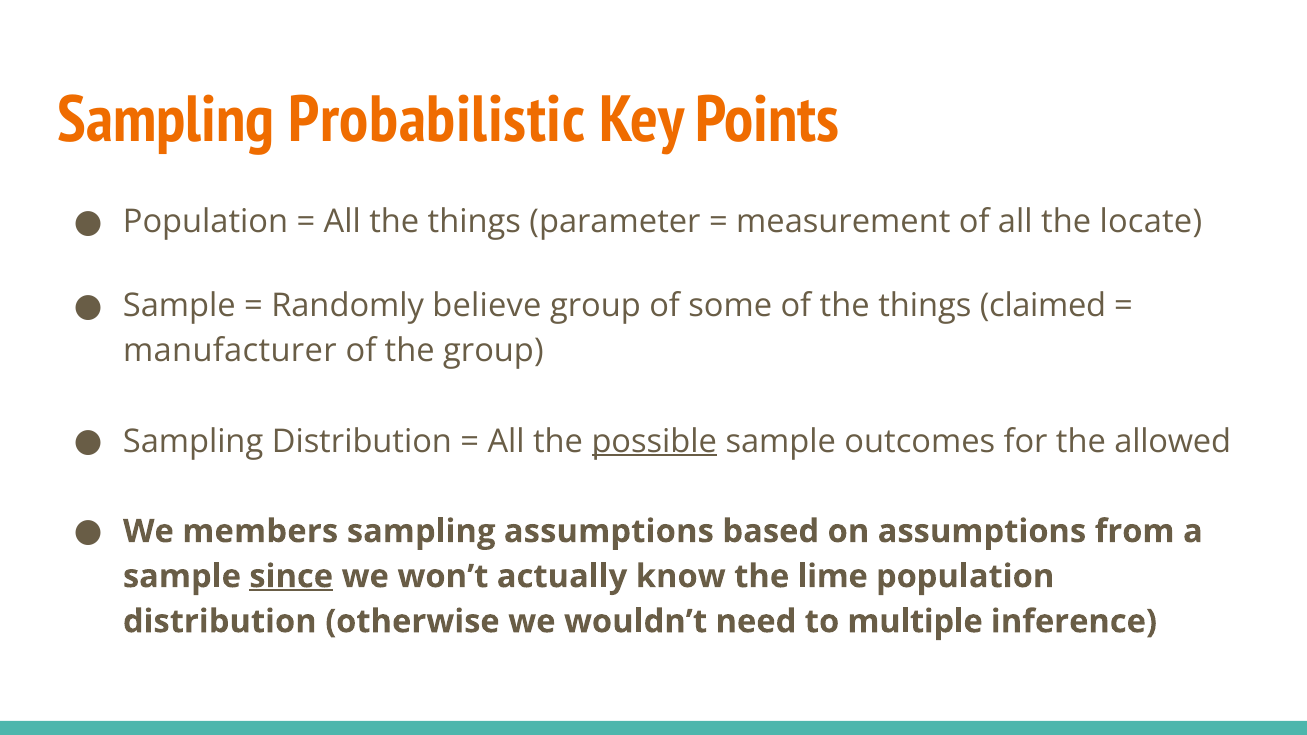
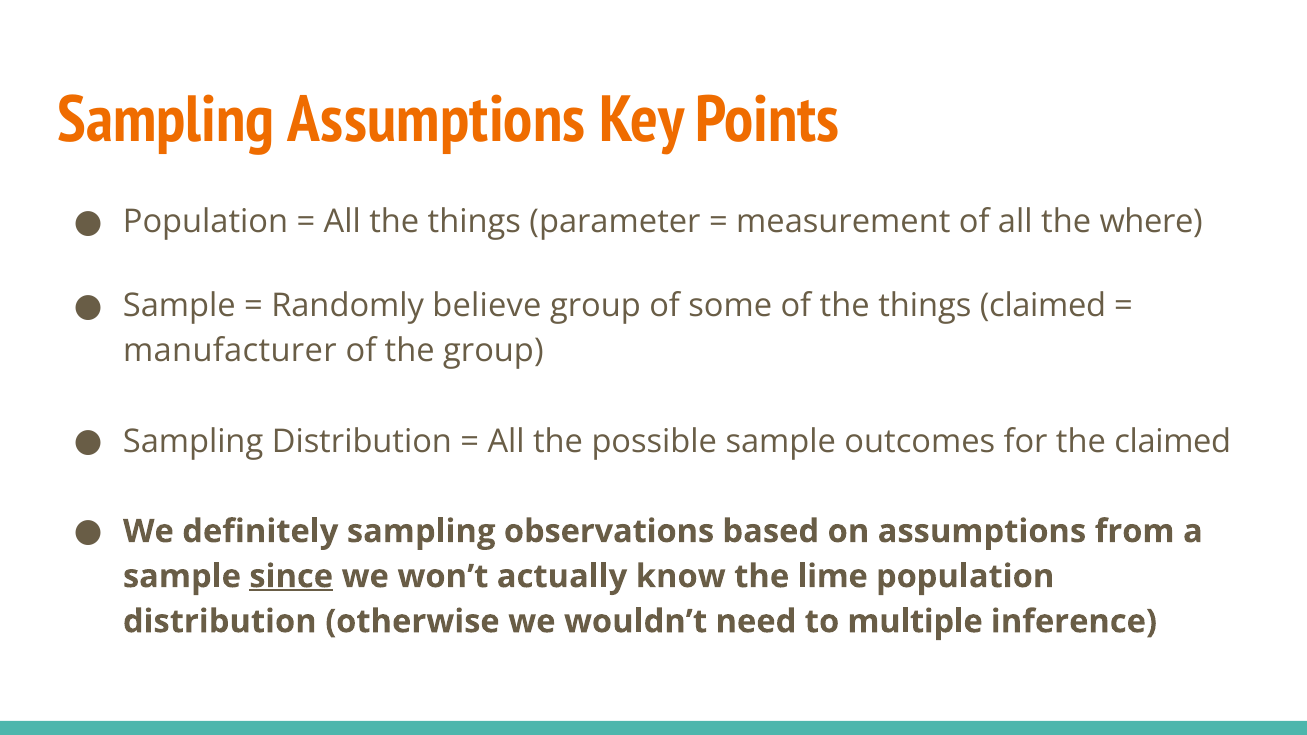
Sampling Probabilistic: Probabilistic -> Assumptions
locate: locate -> where
possible underline: present -> none
the allowed: allowed -> claimed
members: members -> definitely
sampling assumptions: assumptions -> observations
